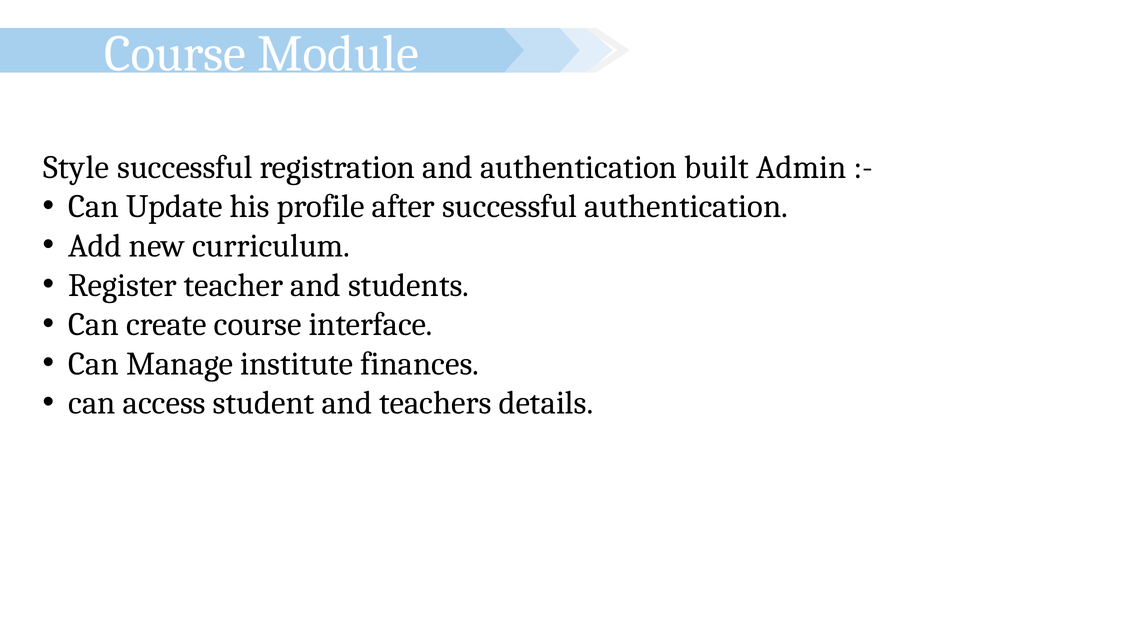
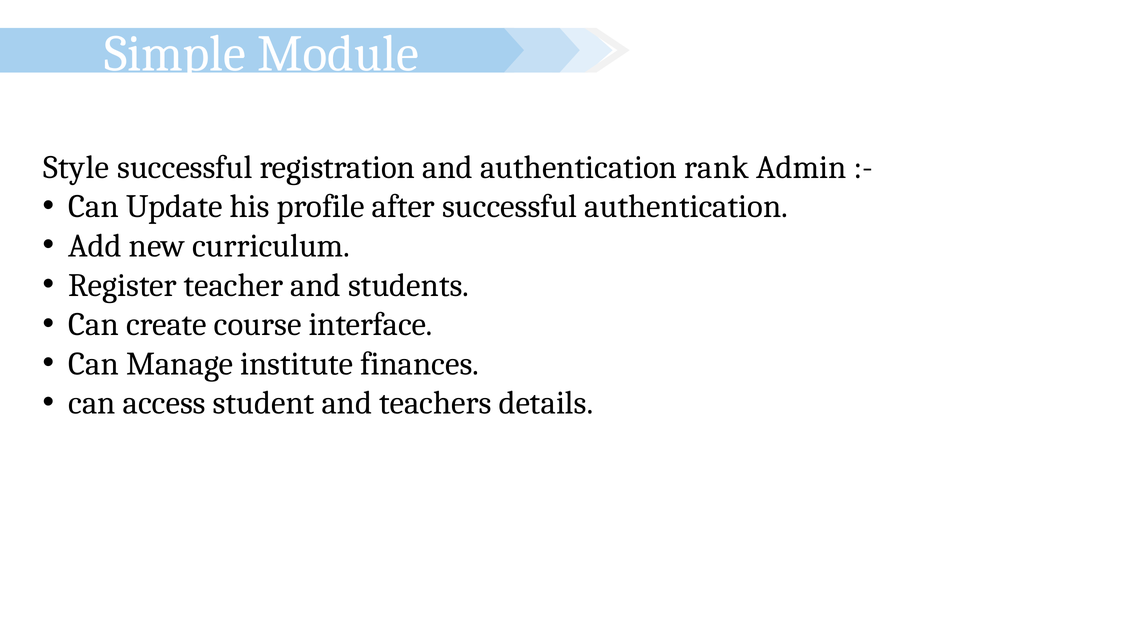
Course at (175, 54): Course -> Simple
built: built -> rank
